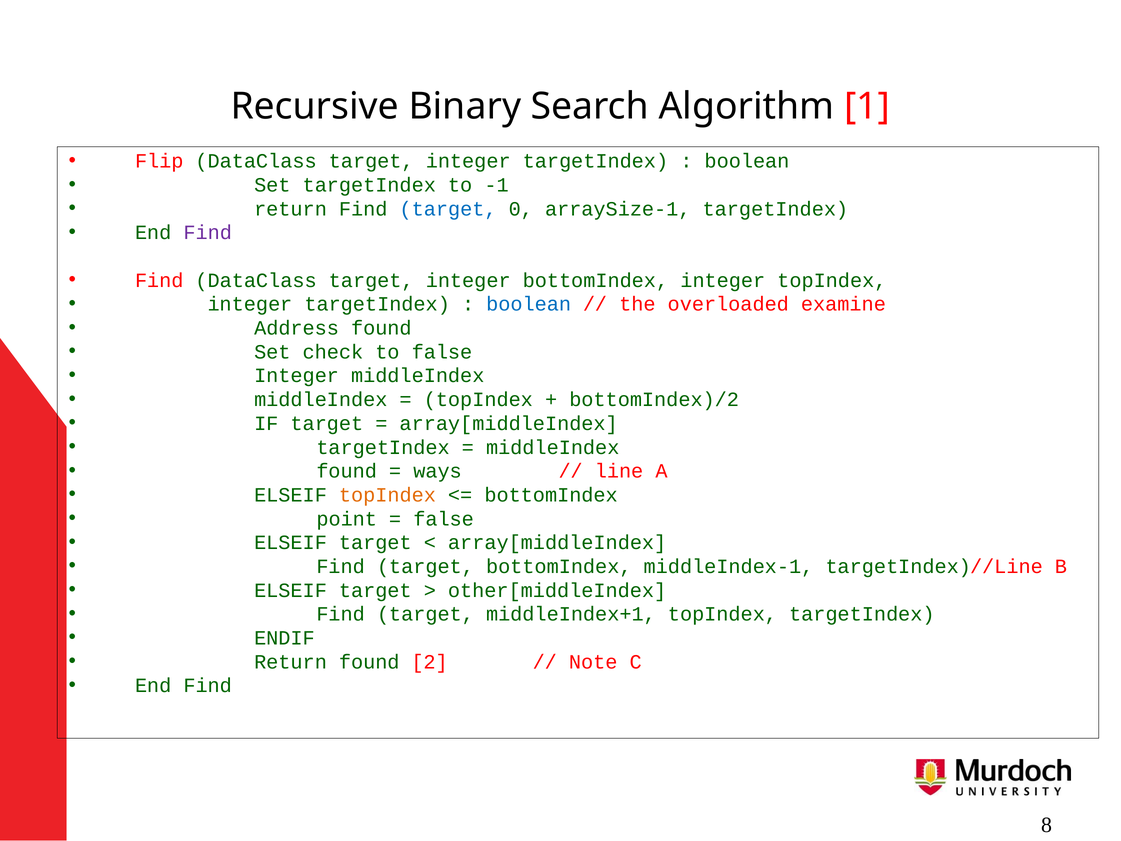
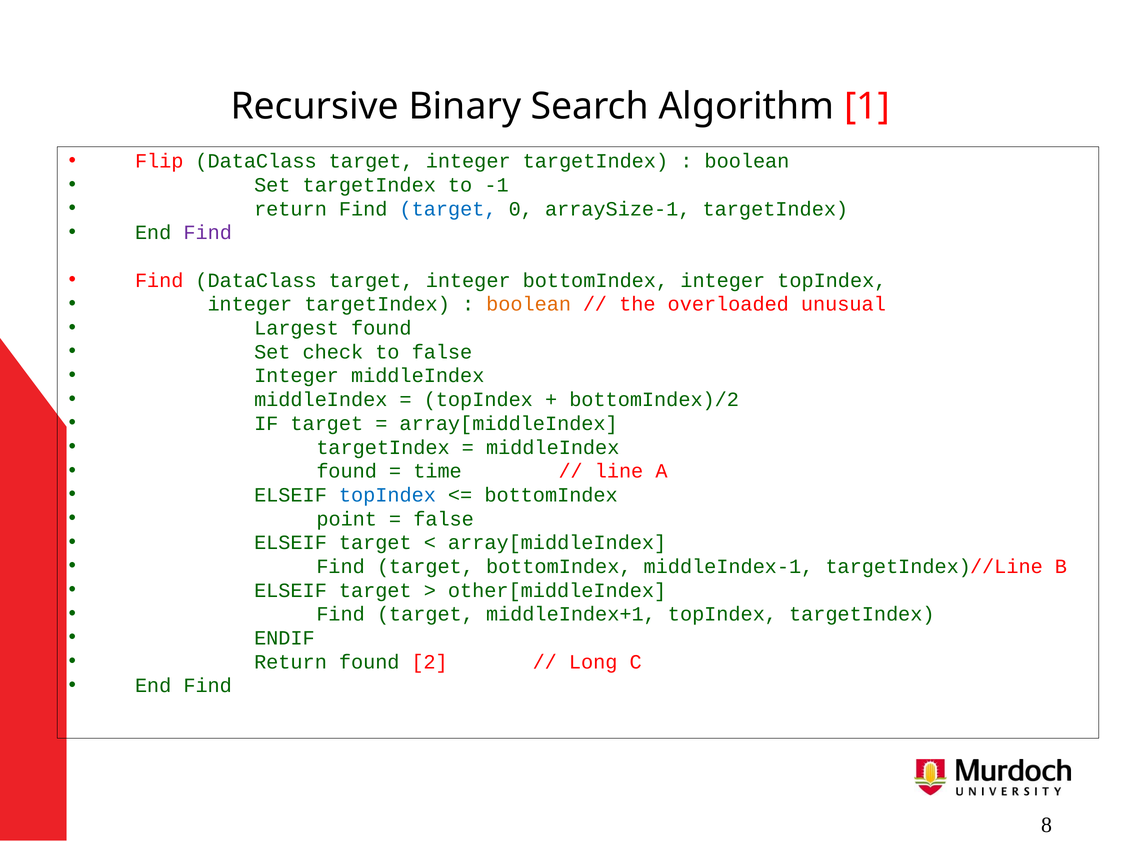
boolean at (529, 304) colour: blue -> orange
examine: examine -> unusual
Address: Address -> Largest
ways: ways -> time
topIndex at (387, 495) colour: orange -> blue
Note: Note -> Long
